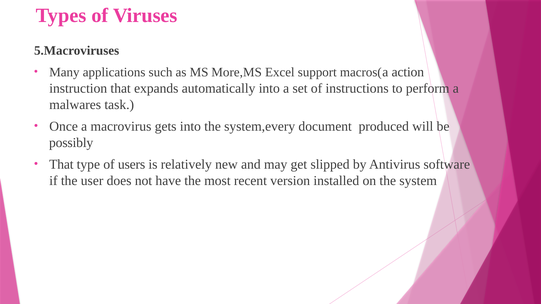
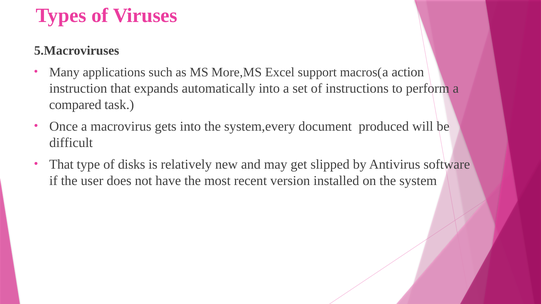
malwares: malwares -> compared
possibly: possibly -> difficult
users: users -> disks
